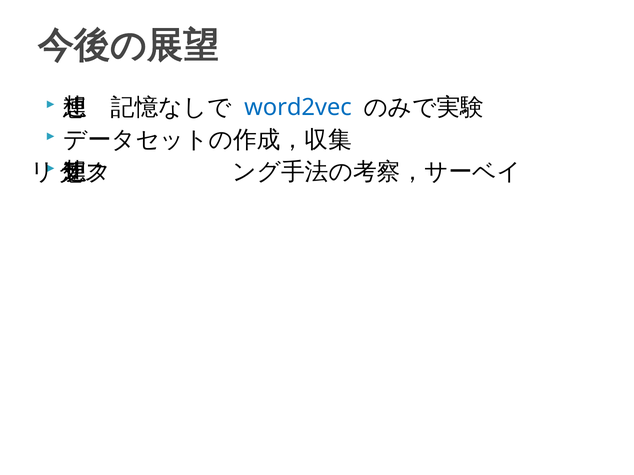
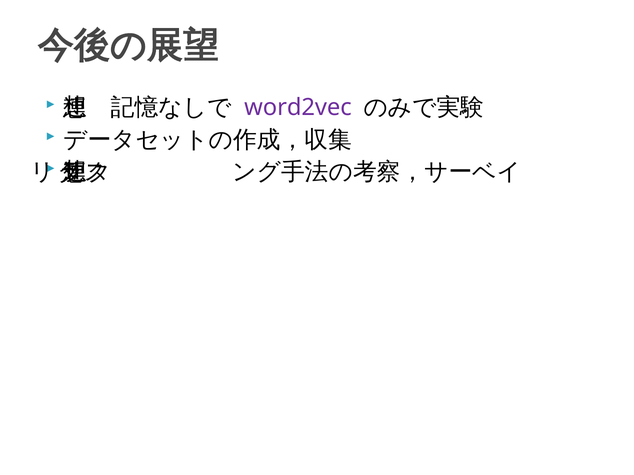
word2vec colour: blue -> purple
